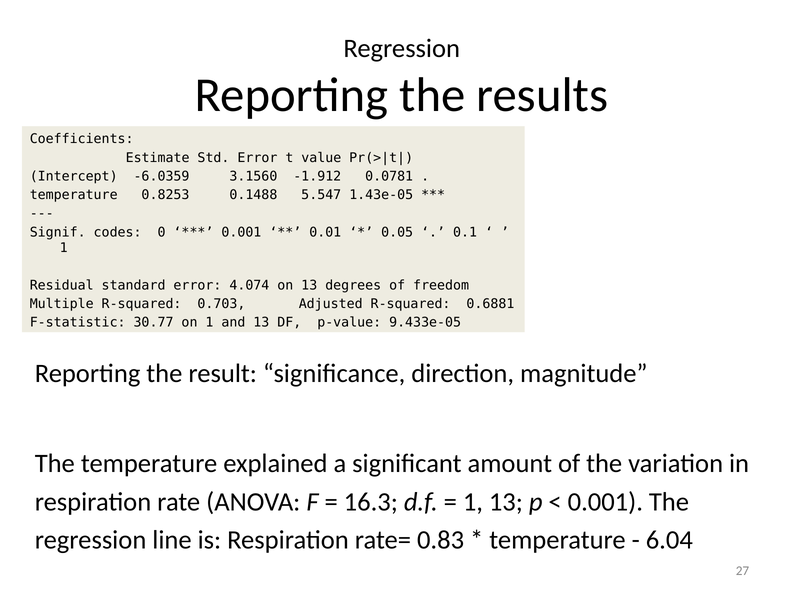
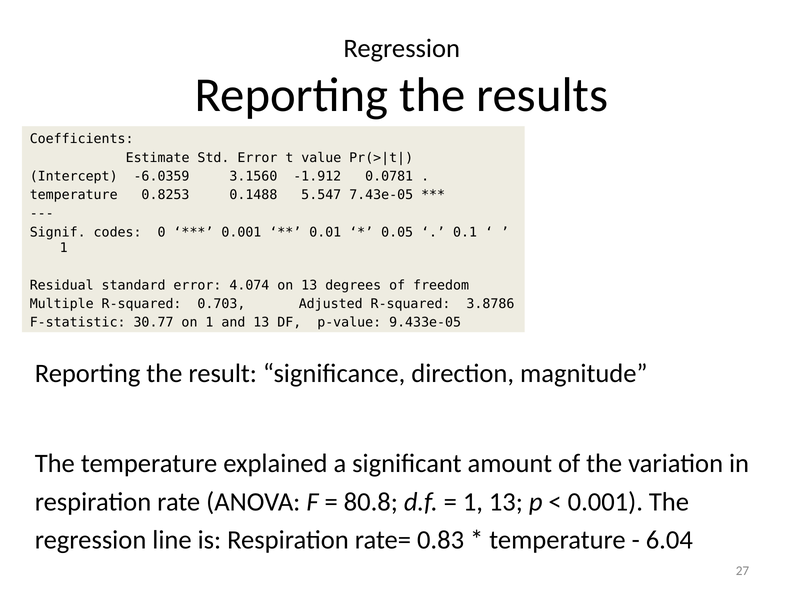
1.43e-05: 1.43e-05 -> 7.43e-05
0.6881: 0.6881 -> 3.8786
16.3: 16.3 -> 80.8
